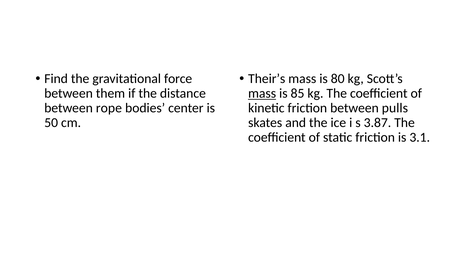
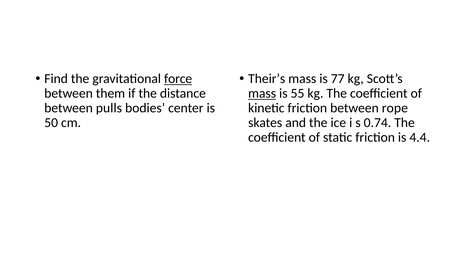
force underline: none -> present
80: 80 -> 77
85: 85 -> 55
rope: rope -> pulls
pulls: pulls -> rope
3.87: 3.87 -> 0.74
3.1: 3.1 -> 4.4
